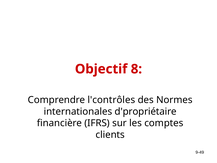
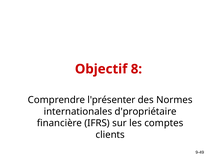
l'contrôles: l'contrôles -> l'présenter
